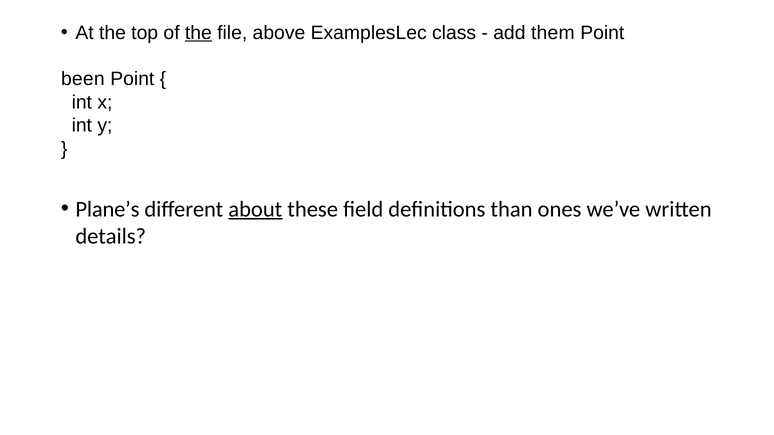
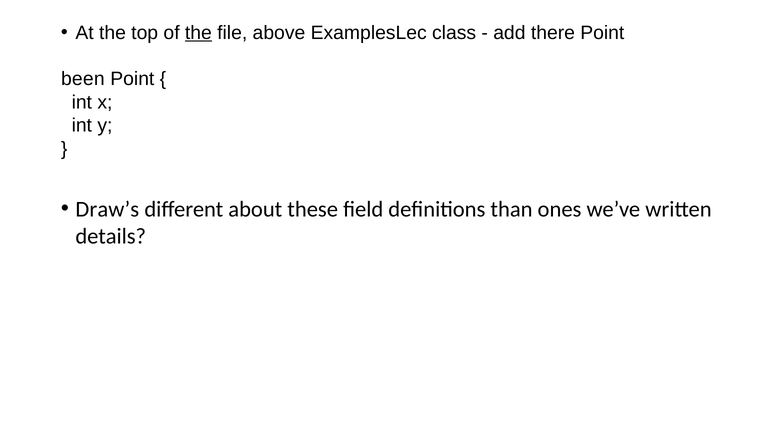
them: them -> there
Plane’s: Plane’s -> Draw’s
about underline: present -> none
